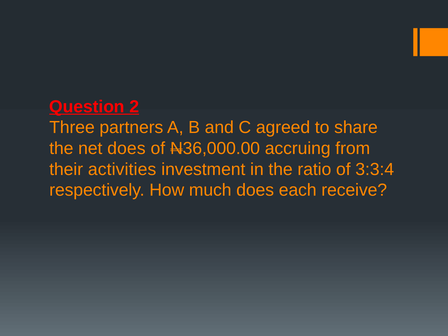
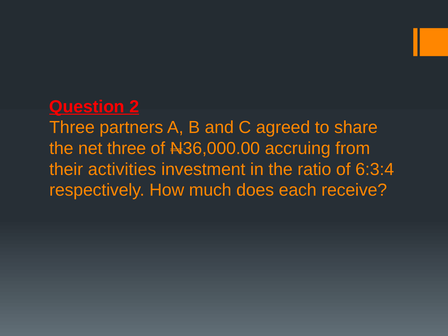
net does: does -> three
3:3:4: 3:3:4 -> 6:3:4
